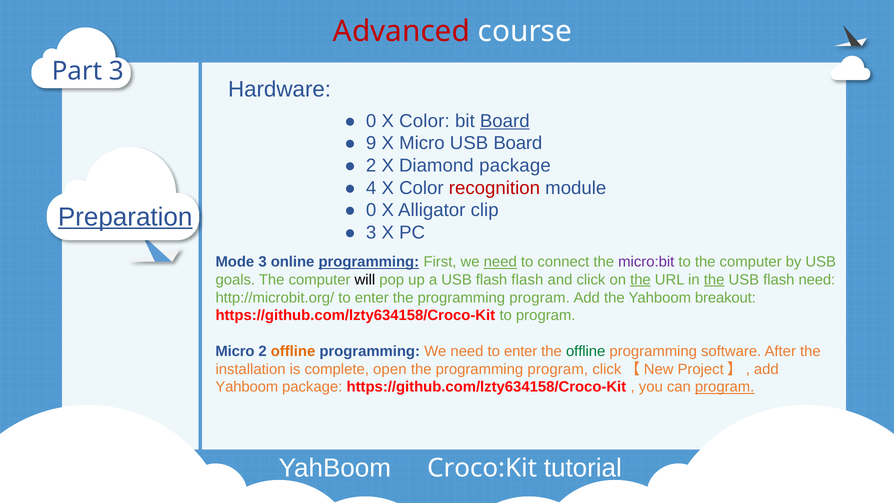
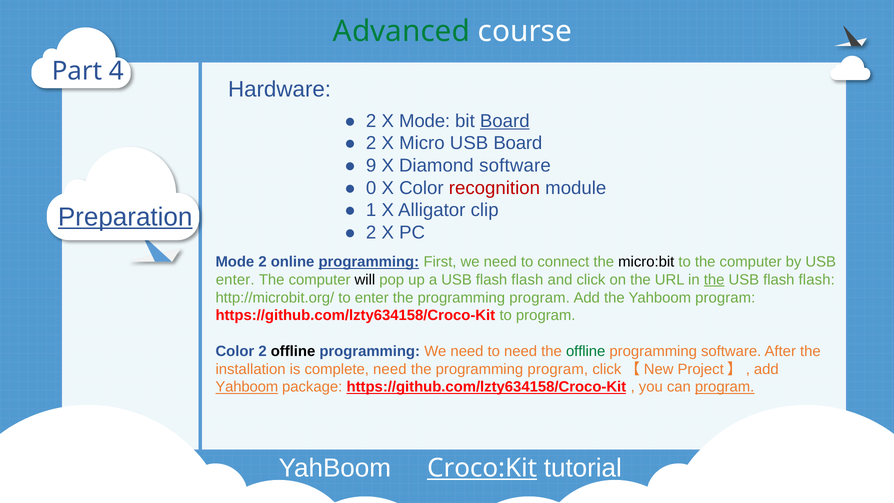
Advanced colour: red -> green
Part 3: 3 -> 4
0 at (371, 121): 0 -> 2
Color at (424, 121): Color -> Mode
9 at (371, 143): 9 -> 2
2 at (371, 166): 2 -> 9
Diamond package: package -> software
4: 4 -> 0
0 at (371, 210): 0 -> 1
3 at (371, 233): 3 -> 2
Mode 3: 3 -> 2
need at (500, 262) underline: present -> none
micro:bit colour: purple -> black
goals at (235, 280): goals -> enter
the at (640, 280) underline: present -> none
need at (817, 280): need -> flash
Yahboom breakout: breakout -> program
Micro at (235, 351): Micro -> Color
offline at (293, 351) colour: orange -> black
need to enter: enter -> need
complete open: open -> need
Yahboom at (247, 387) underline: none -> present
https://github.com/lzty634158/Croco-Kit at (486, 387) underline: none -> present
Croco:Kit underline: none -> present
